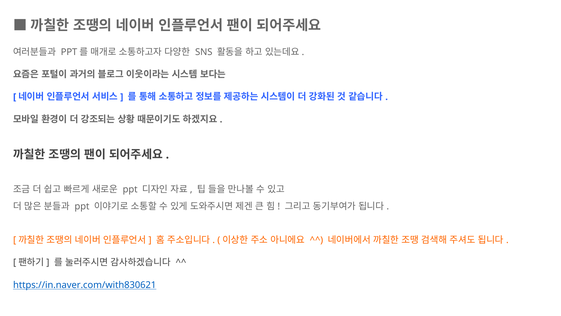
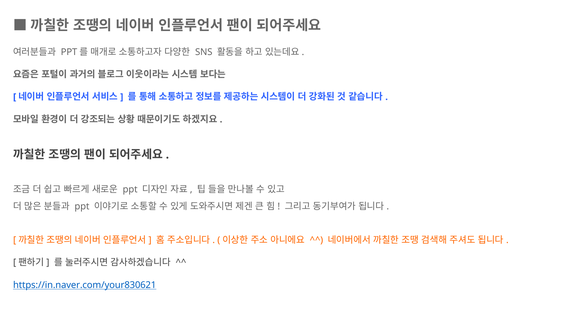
https://in.naver.com/with830621: https://in.naver.com/with830621 -> https://in.naver.com/your830621
